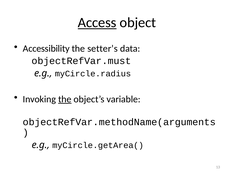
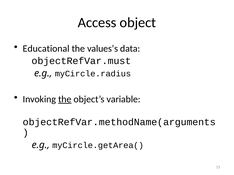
Access underline: present -> none
Accessibility: Accessibility -> Educational
setter’s: setter’s -> values’s
